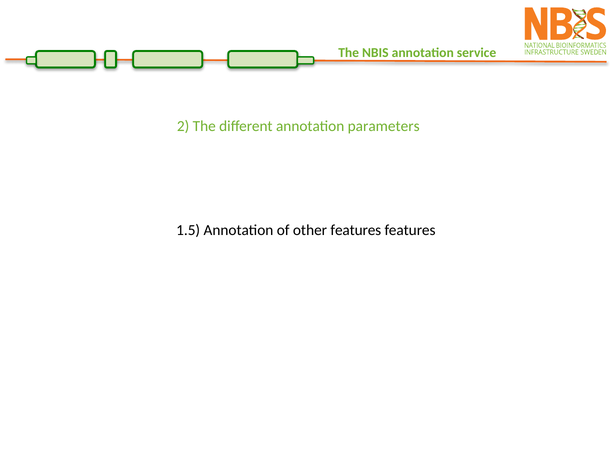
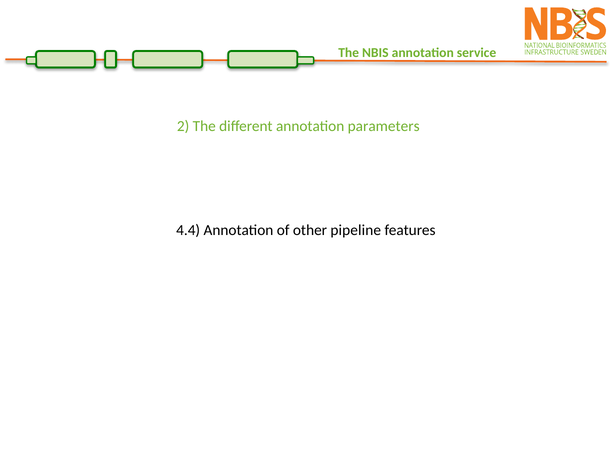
1.5: 1.5 -> 4.4
other features: features -> pipeline
